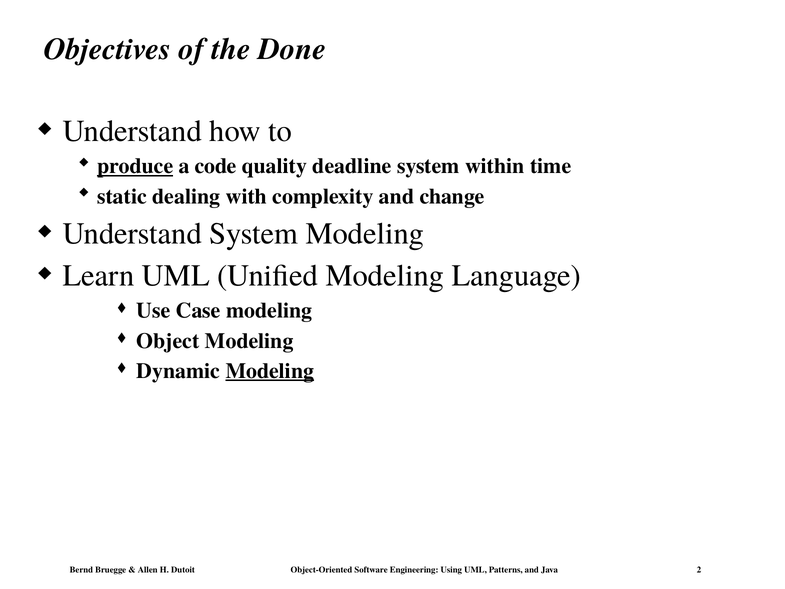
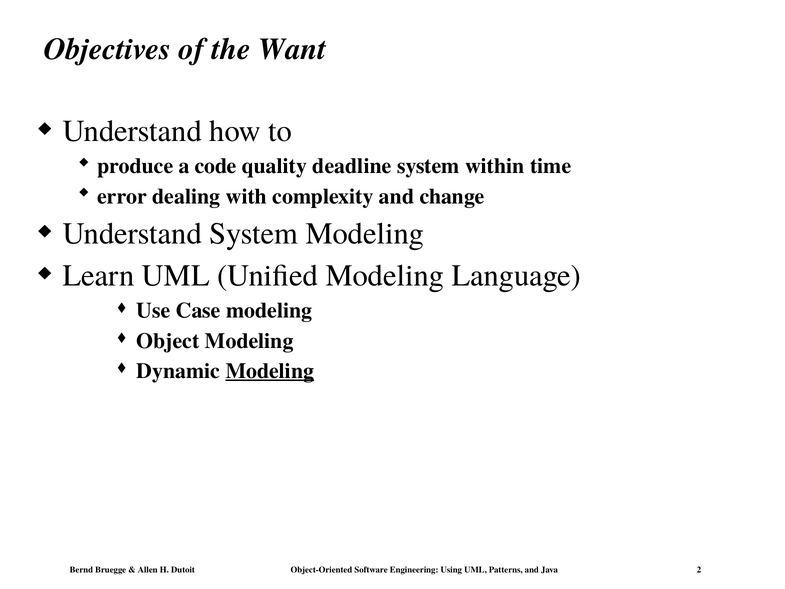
Done: Done -> Want
produce underline: present -> none
static: static -> error
